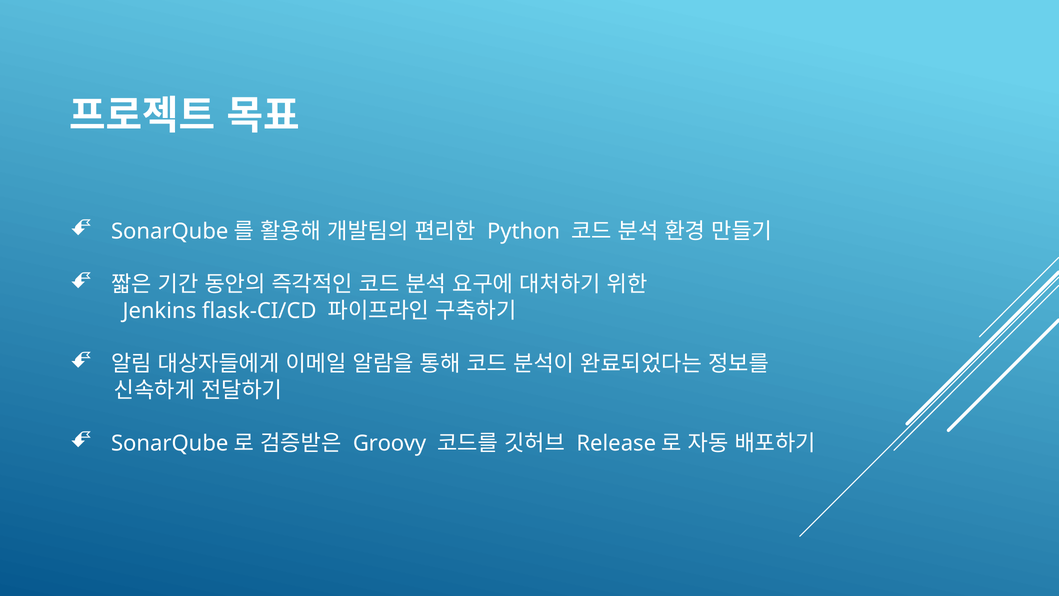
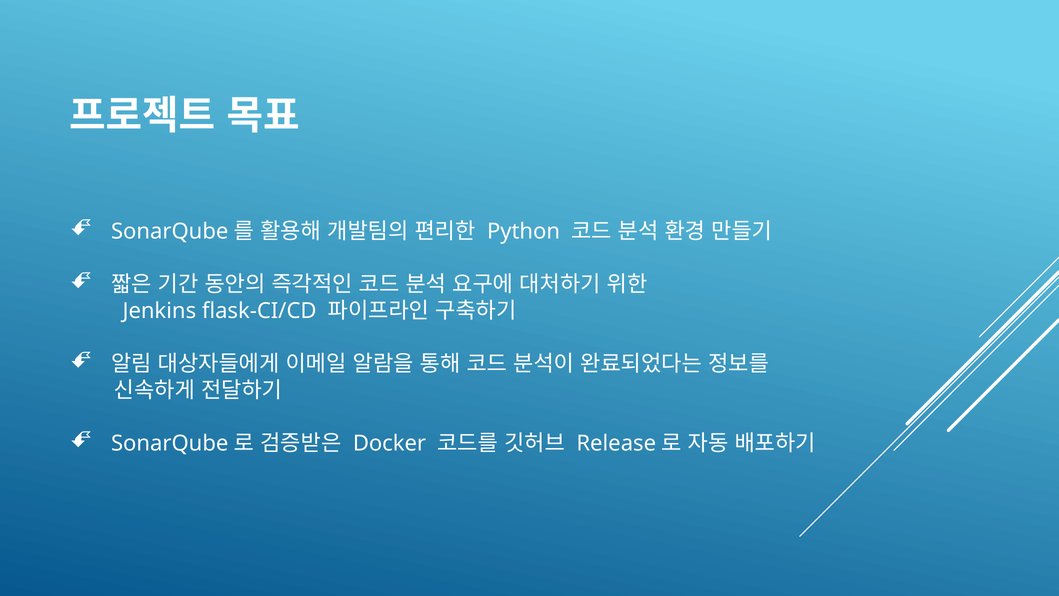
Groovy: Groovy -> Docker
